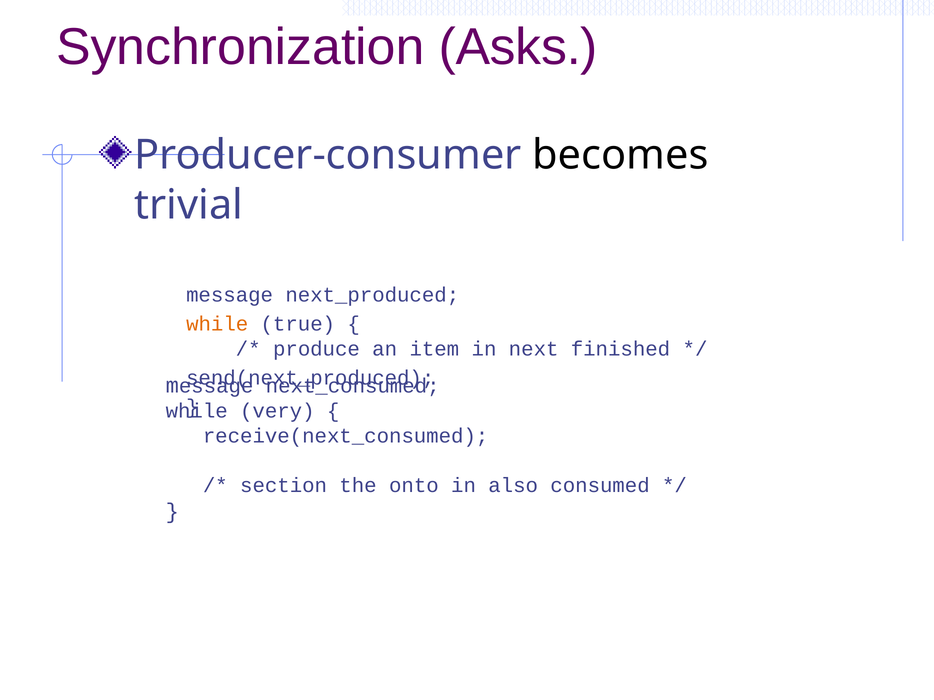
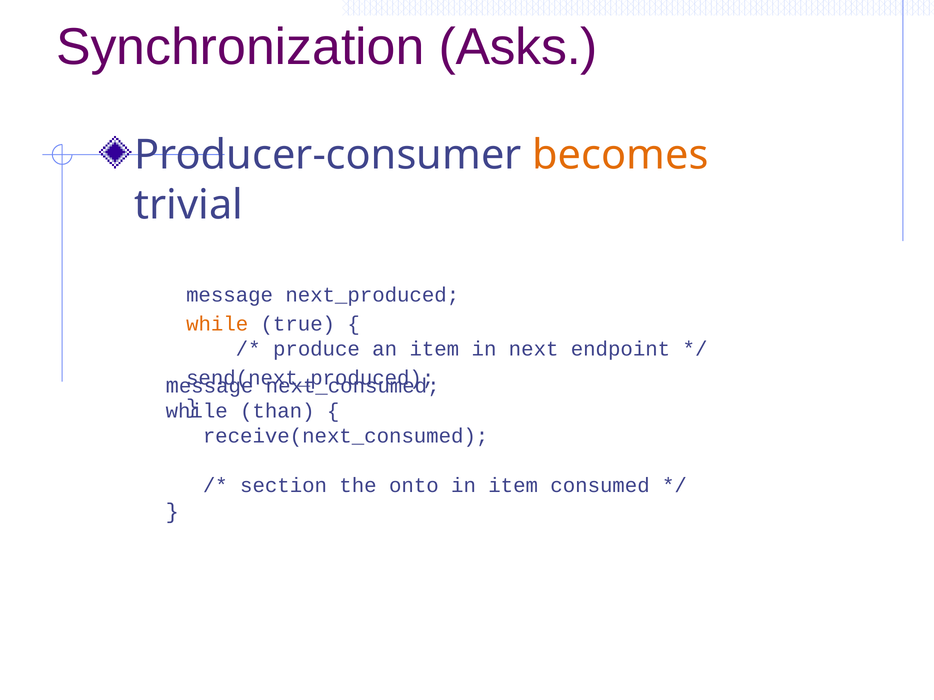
becomes colour: black -> orange
finished: finished -> endpoint
very: very -> than
in also: also -> item
